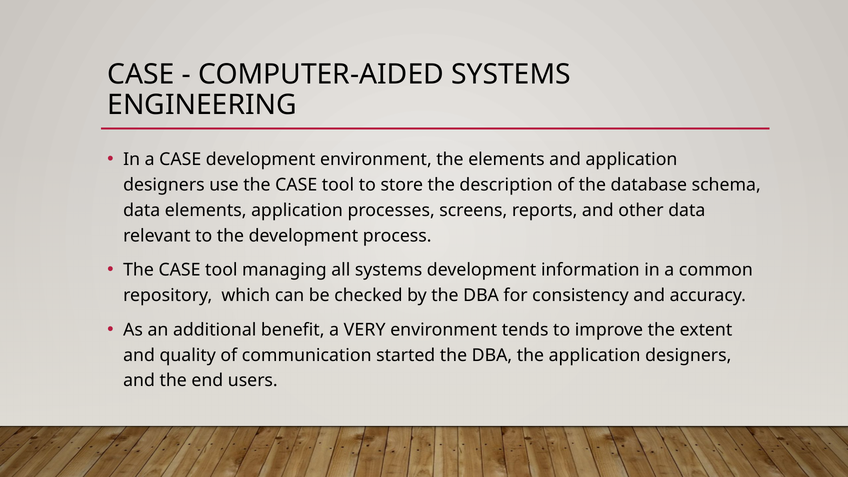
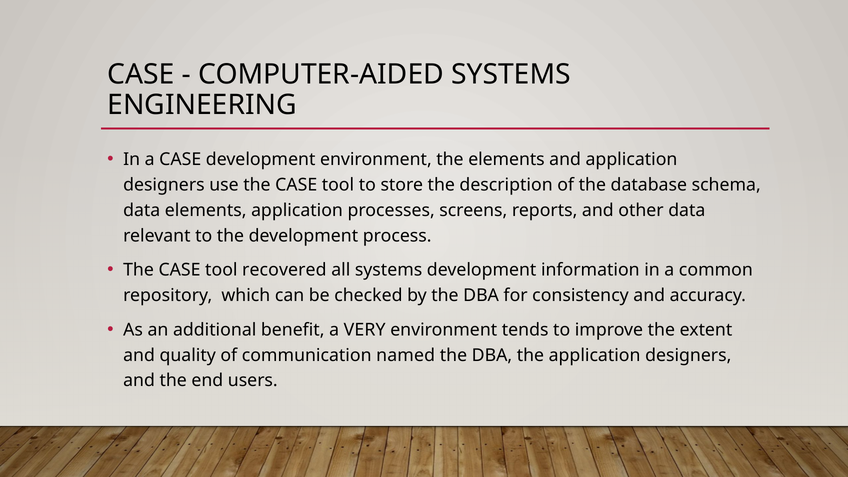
managing: managing -> recovered
started: started -> named
